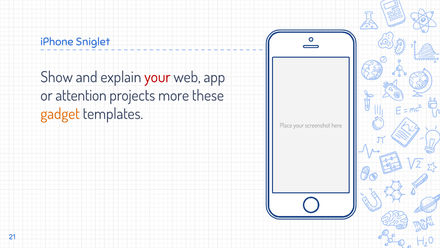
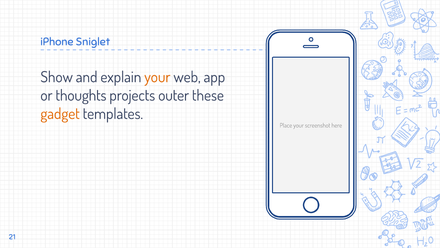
your at (157, 77) colour: red -> orange
attention: attention -> thoughts
more: more -> outer
